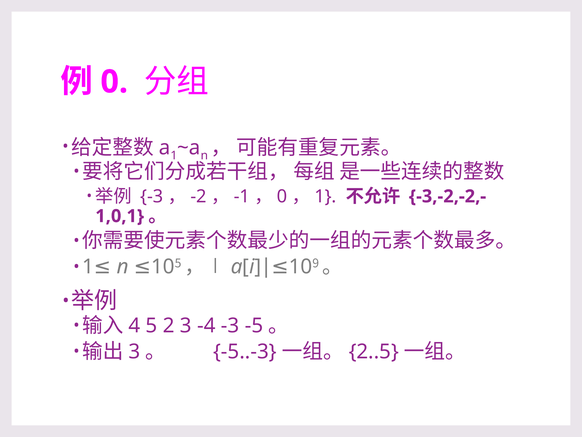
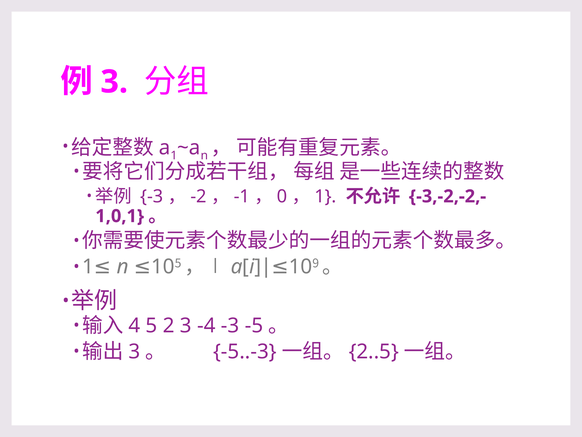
0 at (114, 82): 0 -> 3
